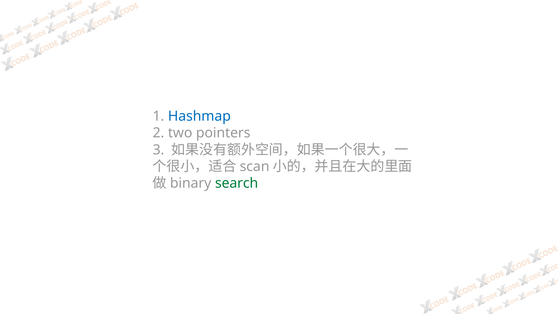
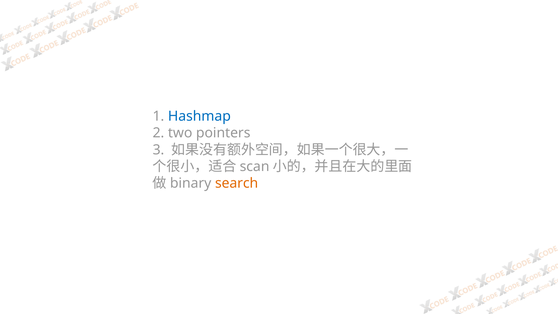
search colour: green -> orange
